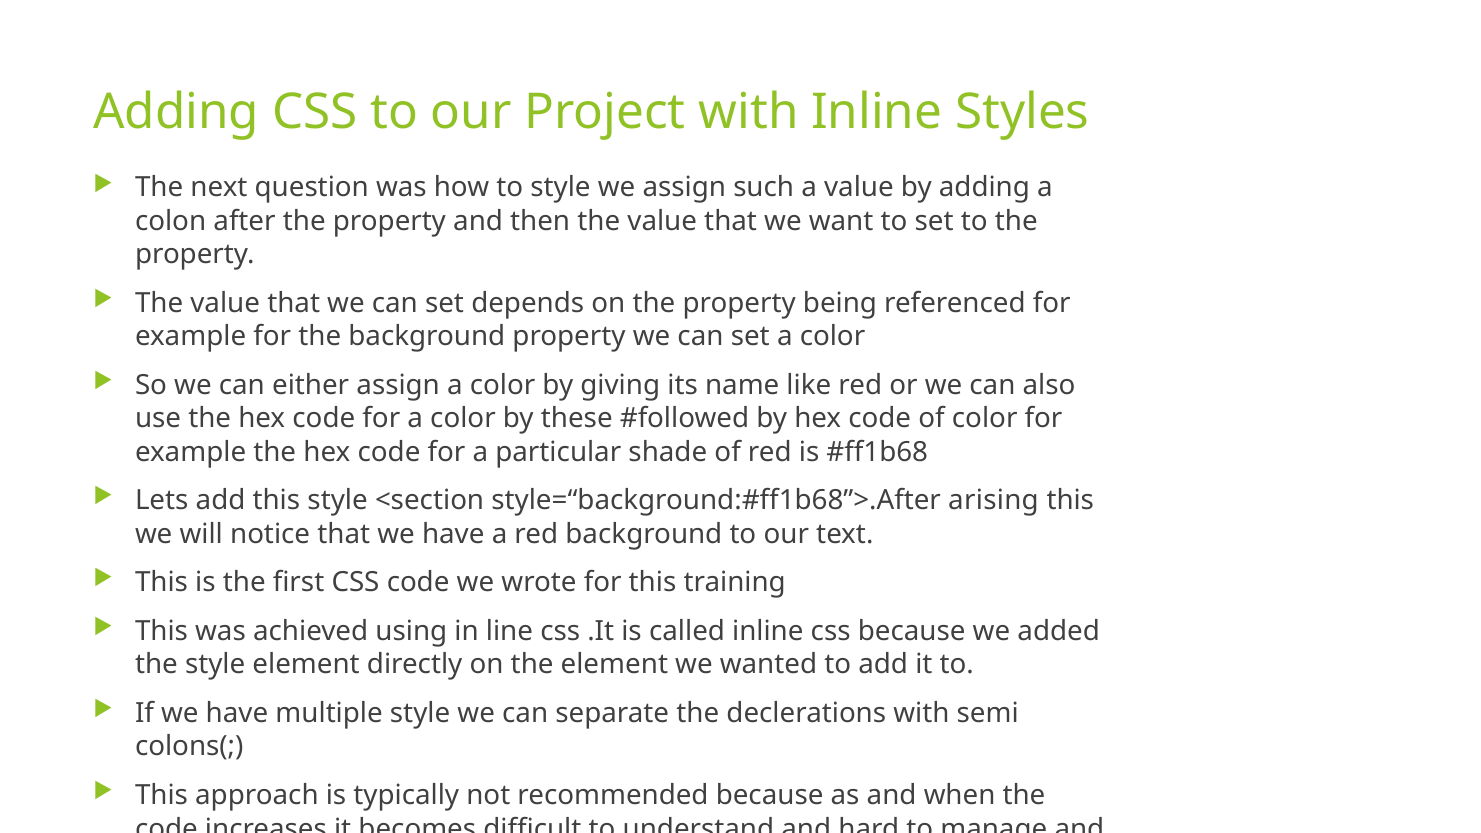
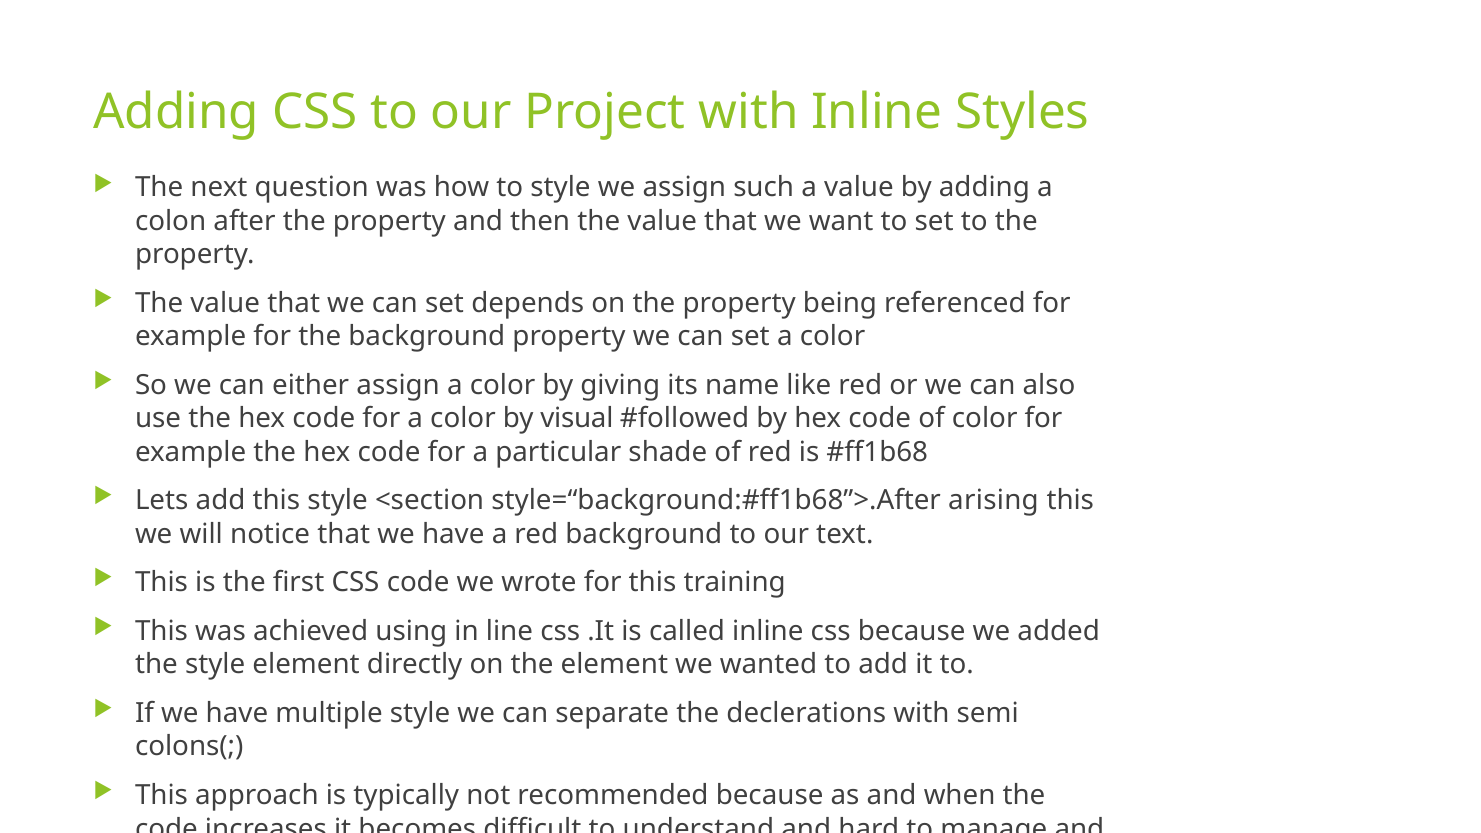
these: these -> visual
